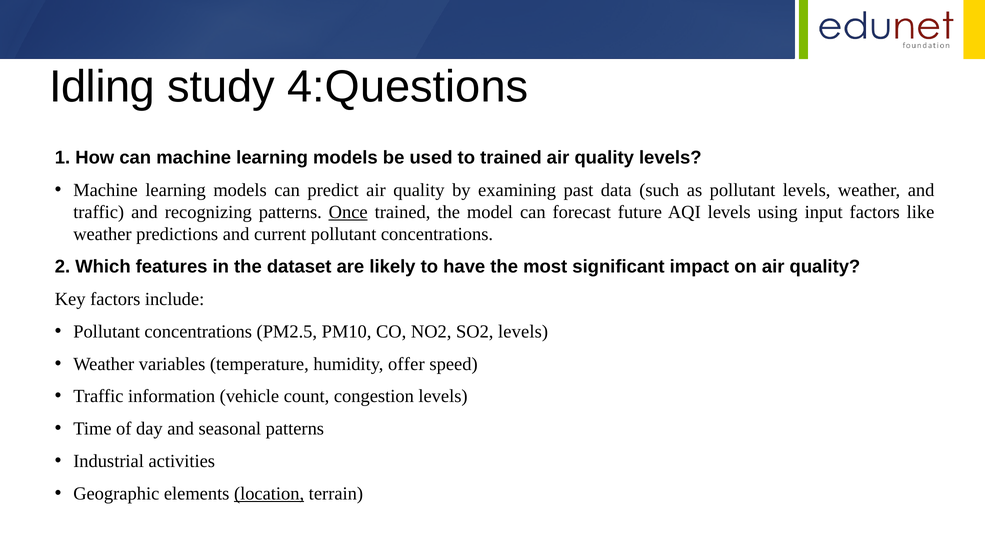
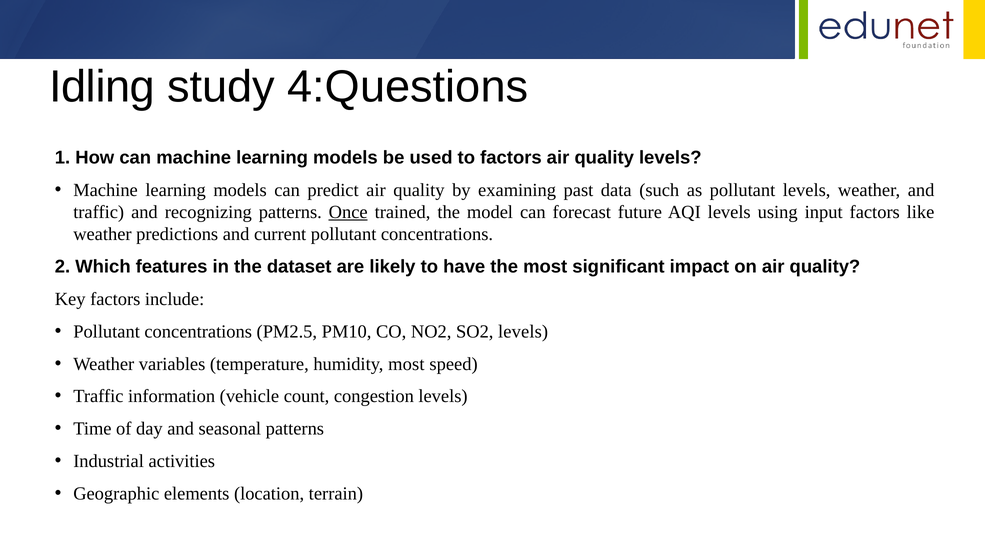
to trained: trained -> factors
humidity offer: offer -> most
location underline: present -> none
